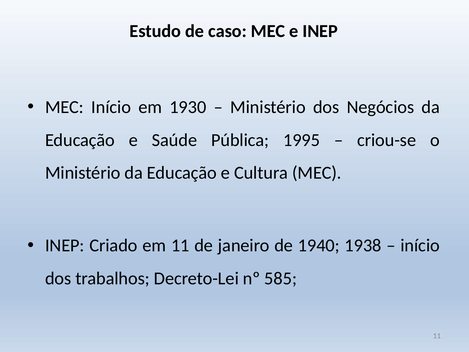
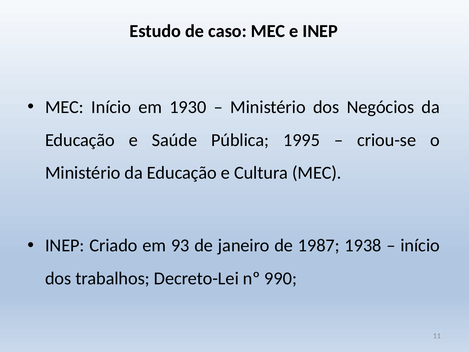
em 11: 11 -> 93
1940: 1940 -> 1987
585: 585 -> 990
